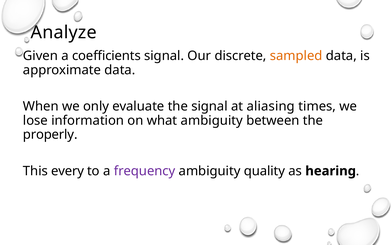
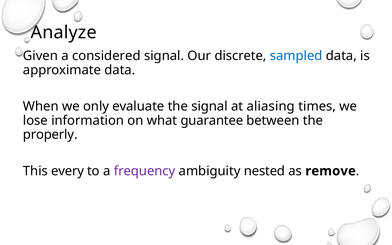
coefficients: coefficients -> considered
sampled colour: orange -> blue
what ambiguity: ambiguity -> guarantee
quality: quality -> nested
hearing: hearing -> remove
